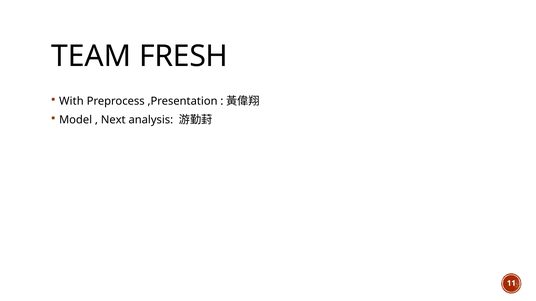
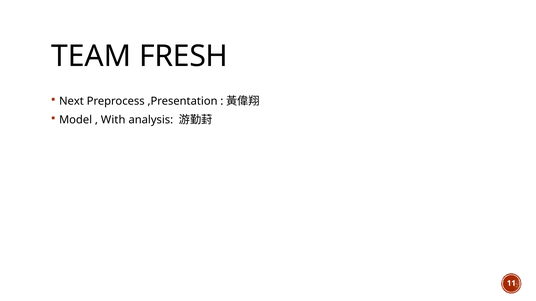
With: With -> Next
Next: Next -> With
